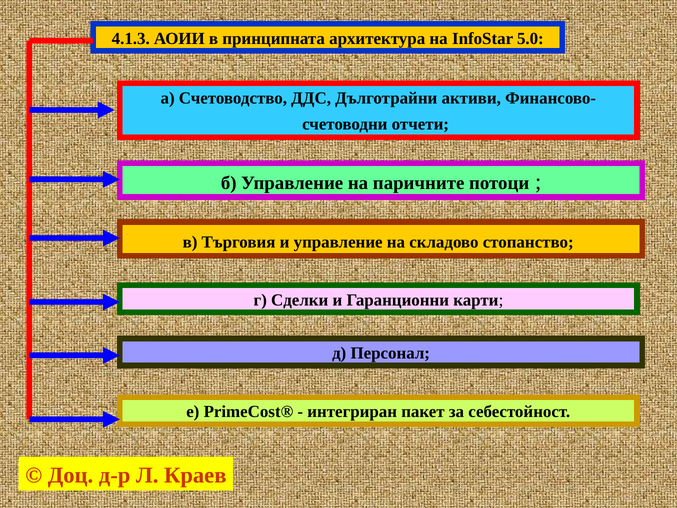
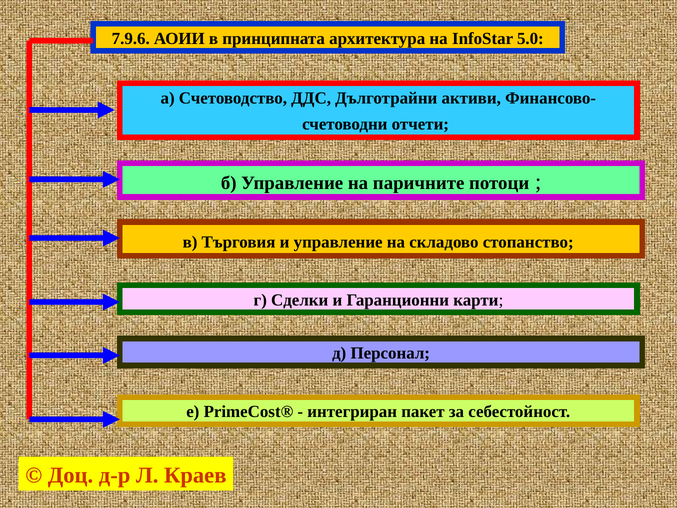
4.1.3: 4.1.3 -> 7.9.6
